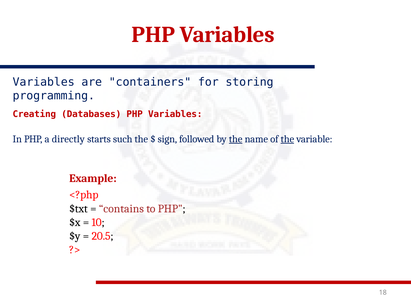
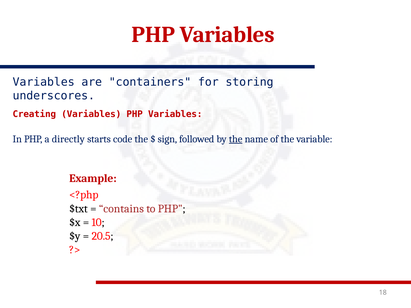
programming: programming -> underscores
Creating Databases: Databases -> Variables
such: such -> code
the at (287, 139) underline: present -> none
